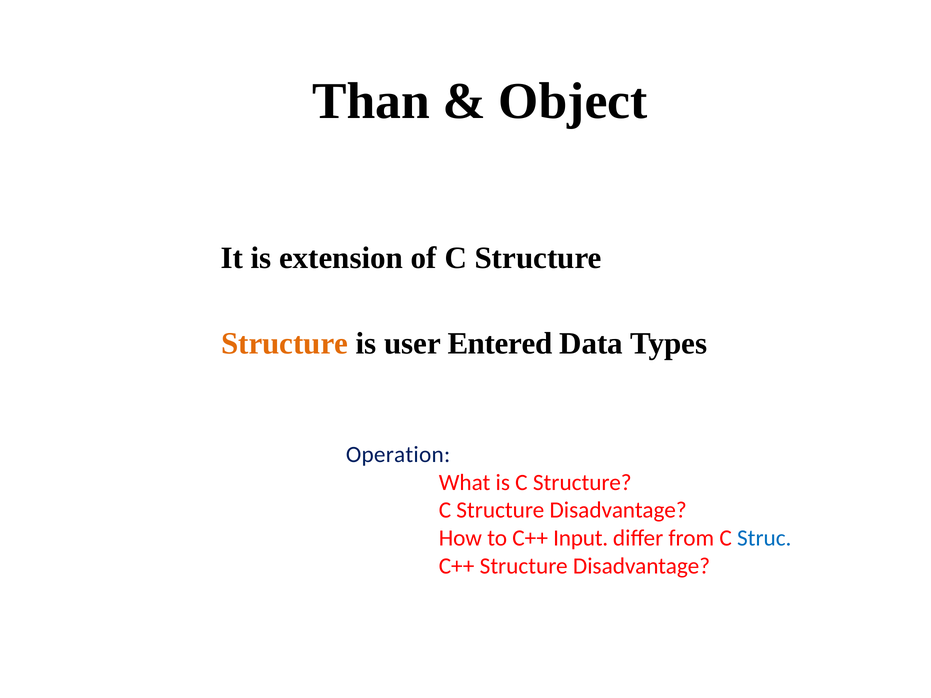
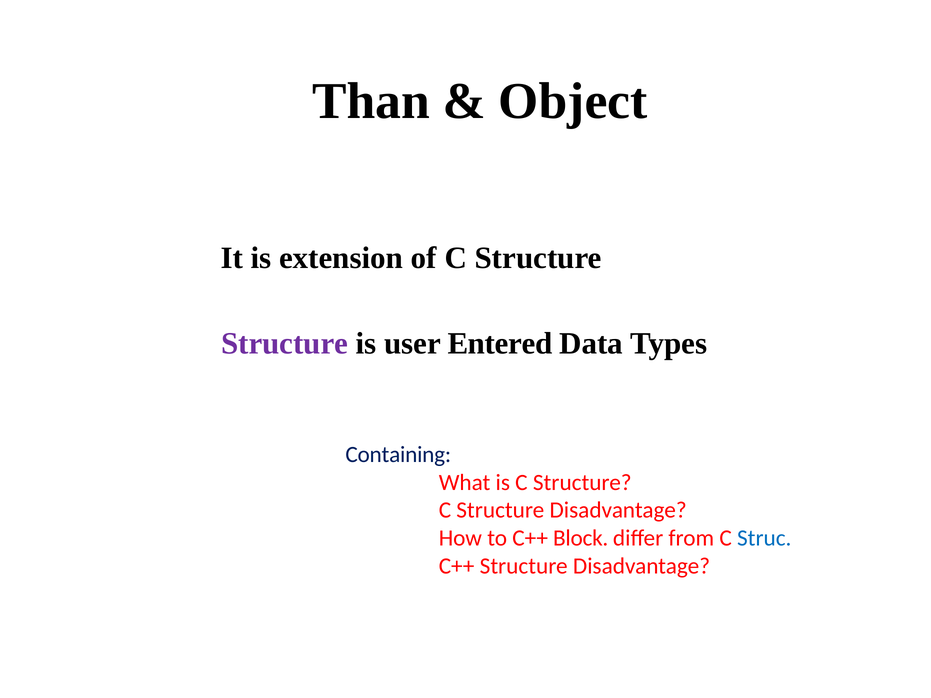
Structure at (285, 343) colour: orange -> purple
Operation: Operation -> Containing
Input: Input -> Block
